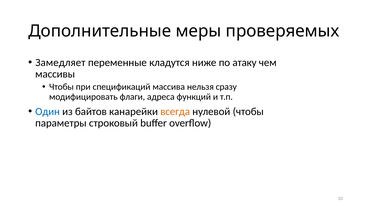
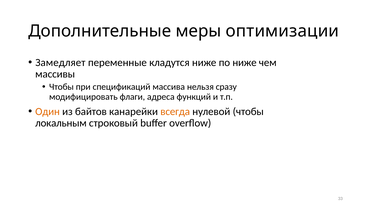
проверяемых: проверяемых -> оптимизации
по атаку: атаку -> ниже
Один colour: blue -> orange
параметры: параметры -> локальным
